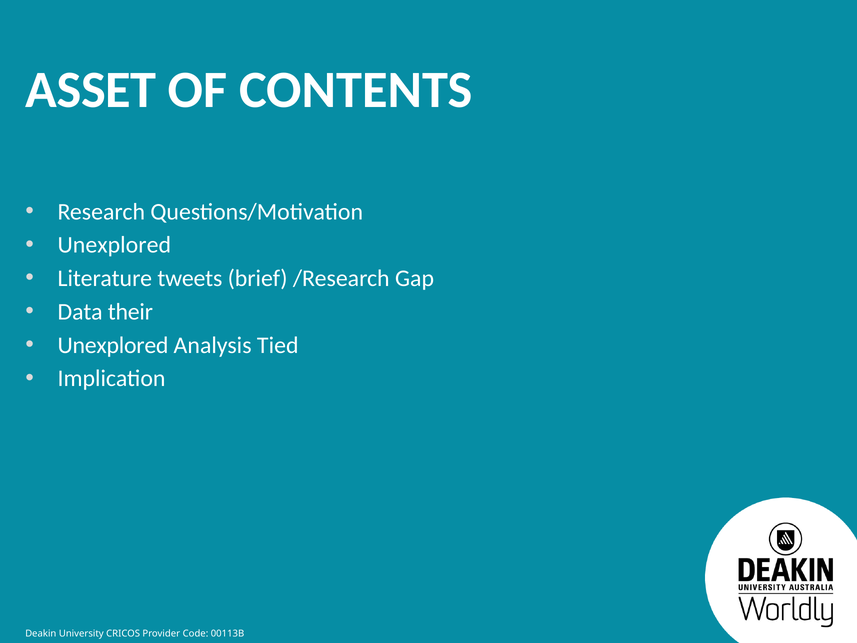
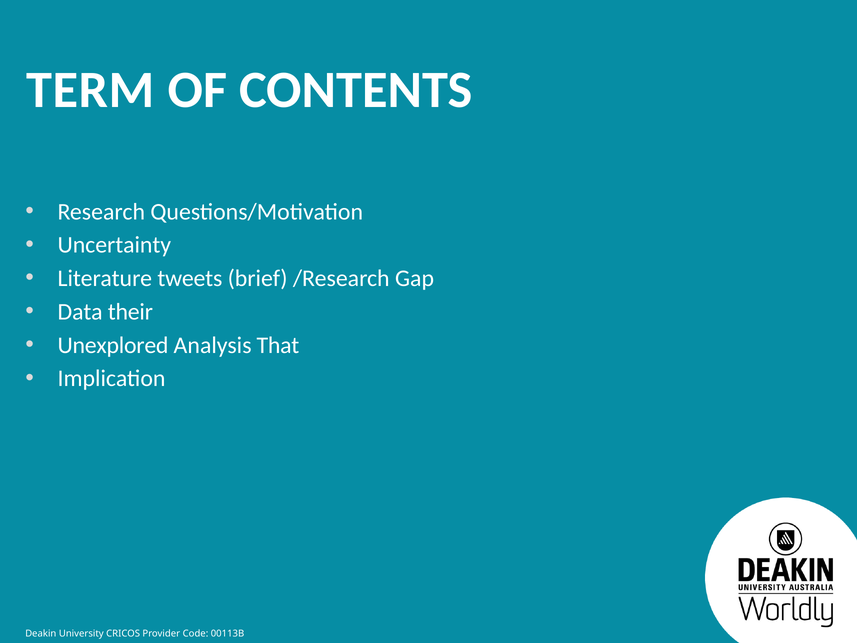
ASSET: ASSET -> TERM
Unexplored at (114, 245): Unexplored -> Uncertainty
Tied: Tied -> That
